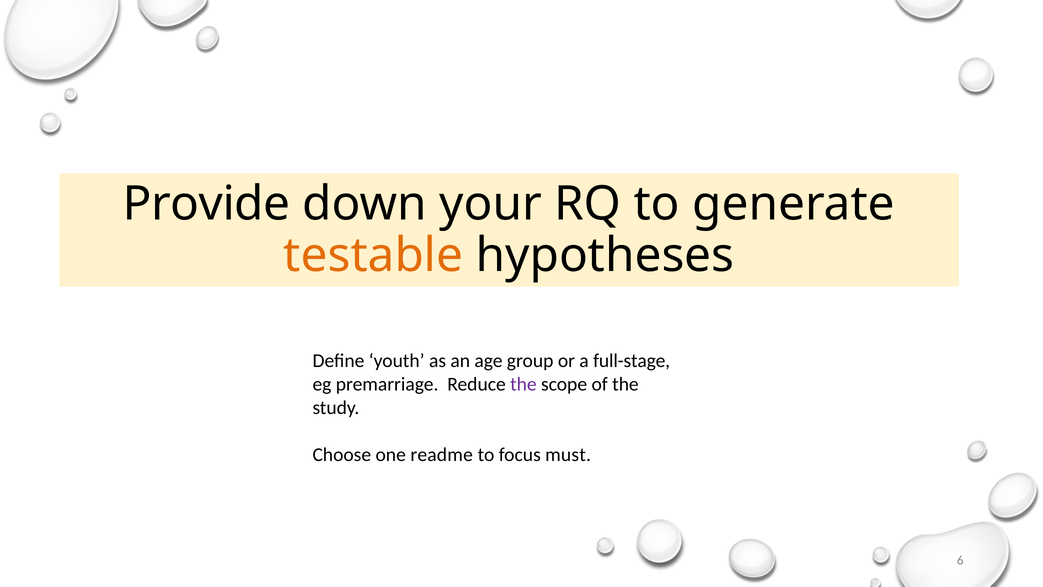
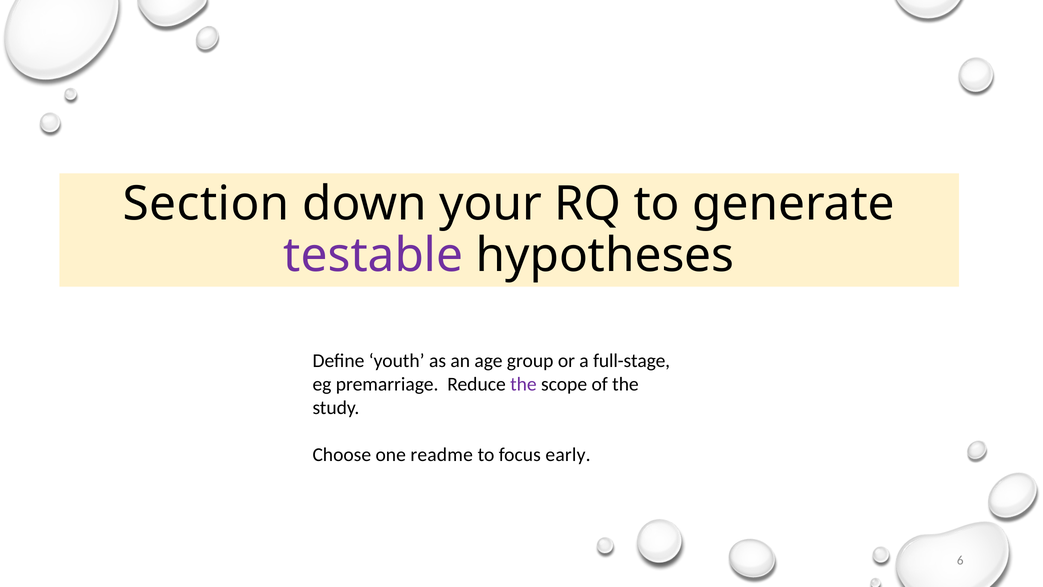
Provide: Provide -> Section
testable colour: orange -> purple
must: must -> early
